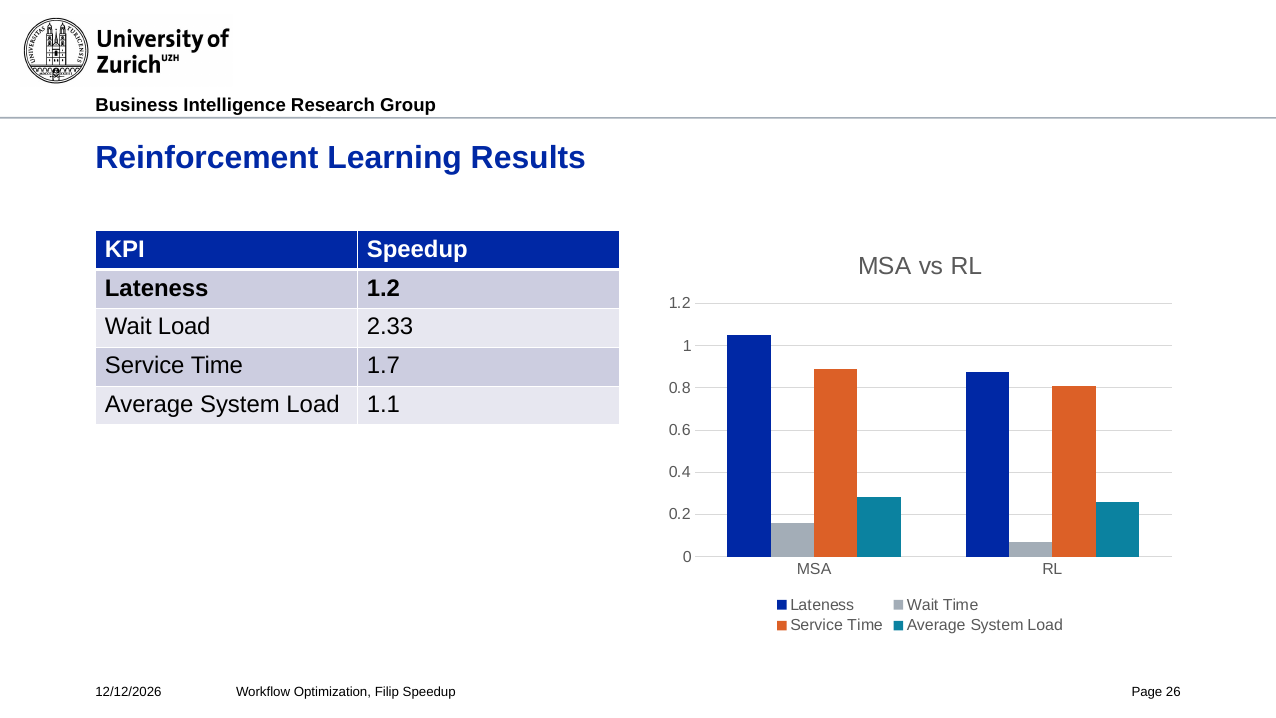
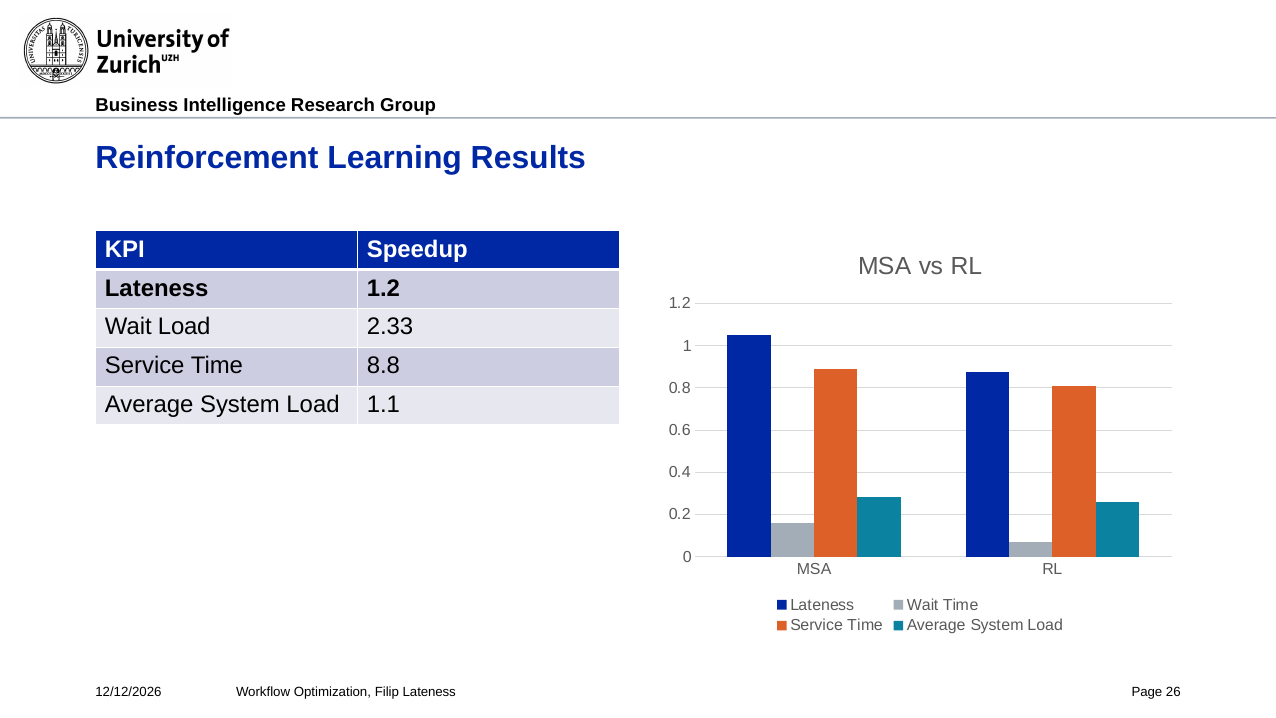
1.7: 1.7 -> 8.8
Filip Speedup: Speedup -> Lateness
